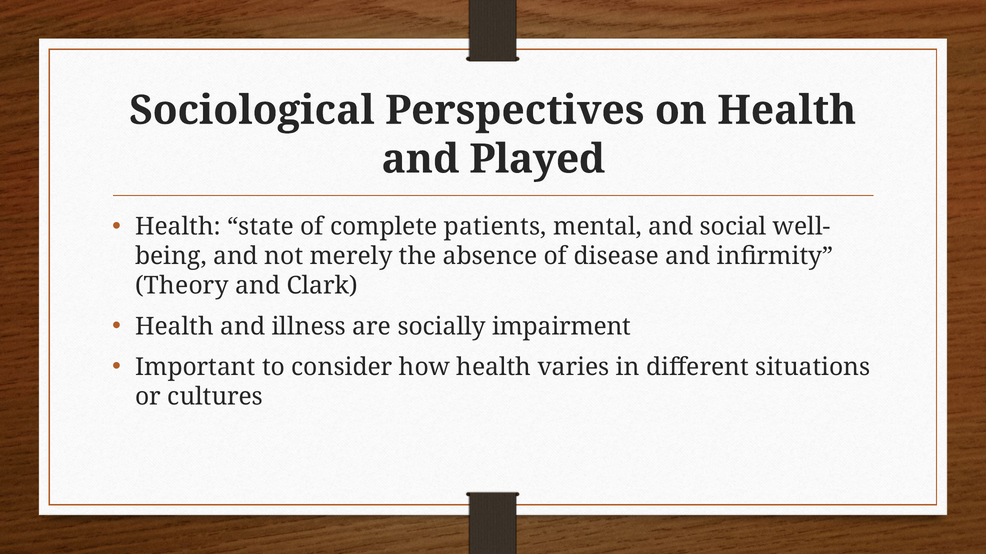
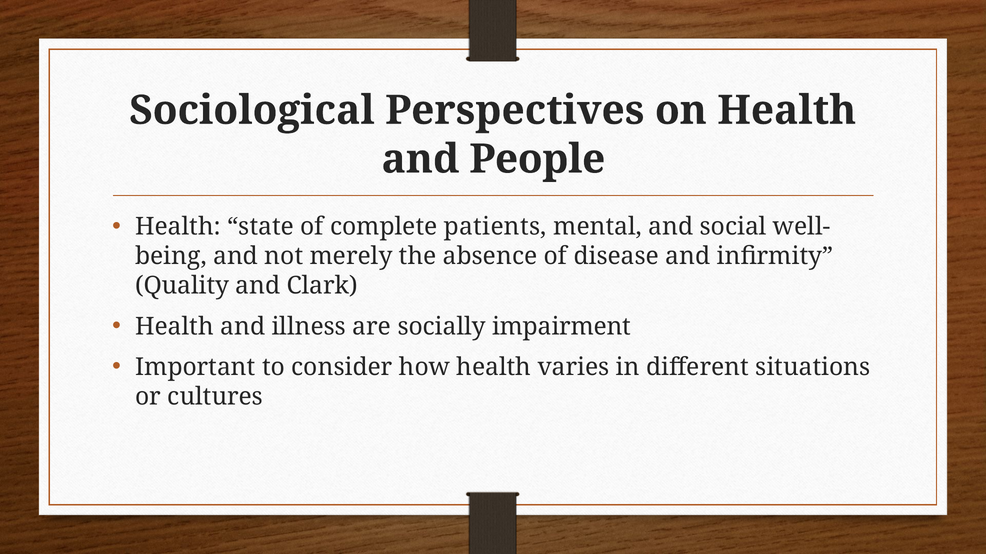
Played: Played -> People
Theory: Theory -> Quality
